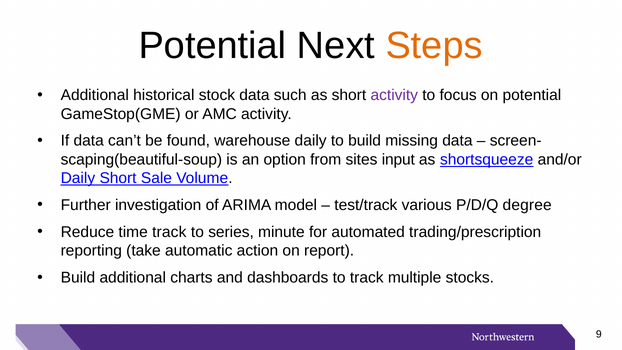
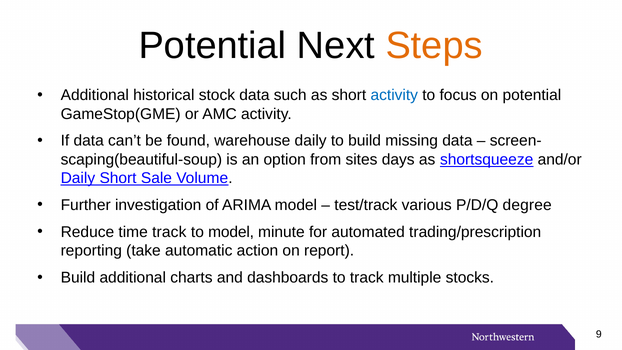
activity at (394, 95) colour: purple -> blue
input: input -> days
to series: series -> model
